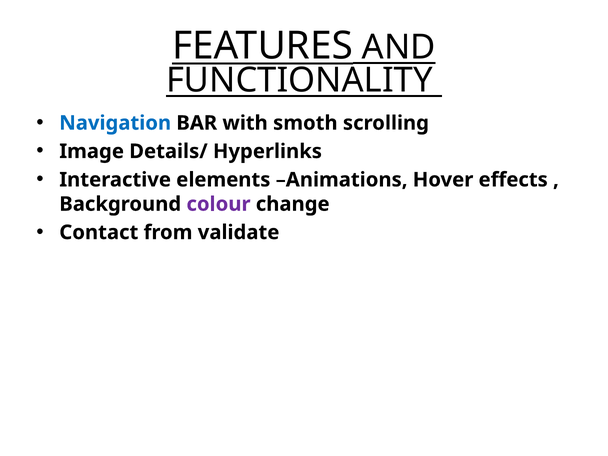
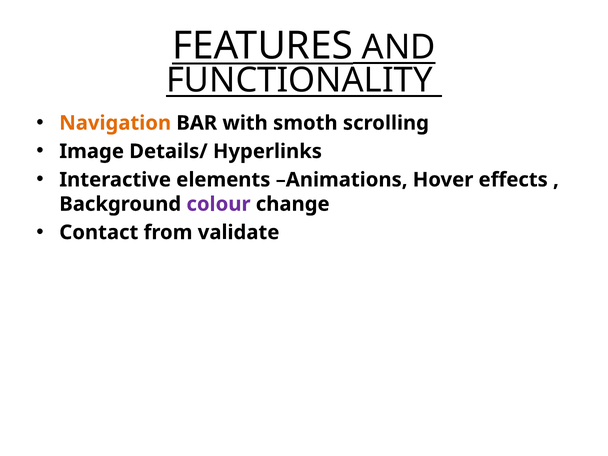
Navigation colour: blue -> orange
